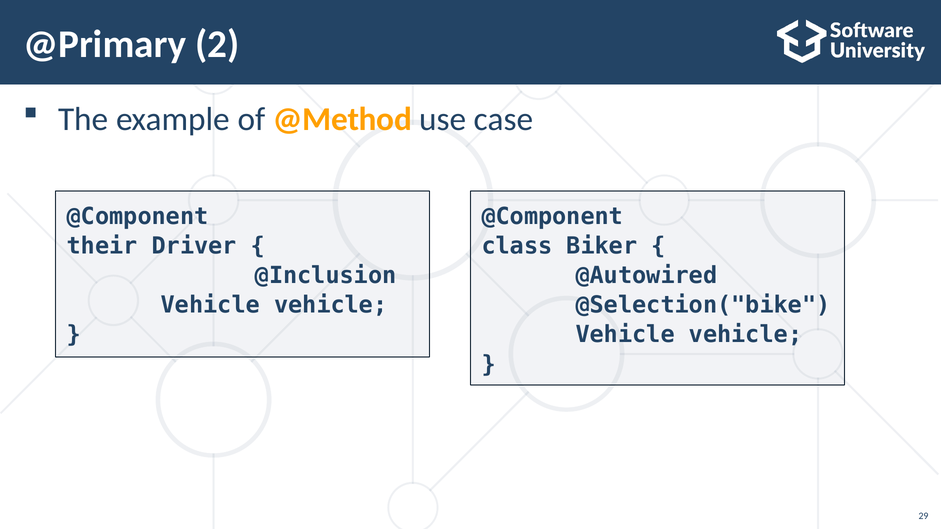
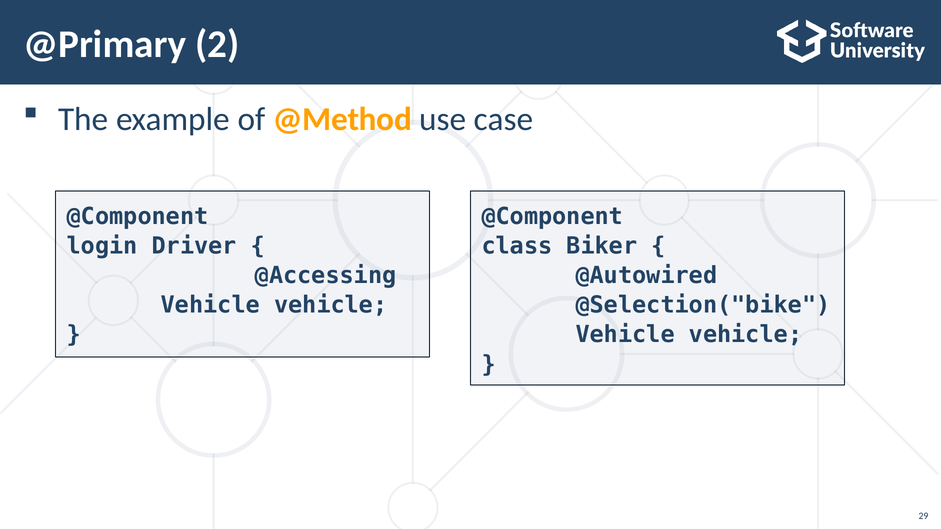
their: their -> login
@Inclusion: @Inclusion -> @Accessing
